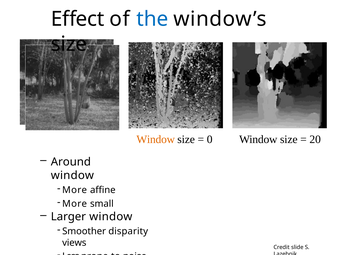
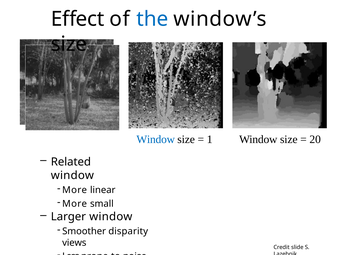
Window at (156, 139) colour: orange -> blue
0: 0 -> 1
Around: Around -> Related
affine: affine -> linear
